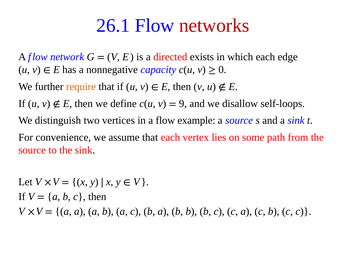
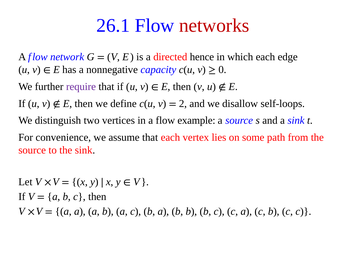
exists: exists -> hence
require colour: orange -> purple
9: 9 -> 2
